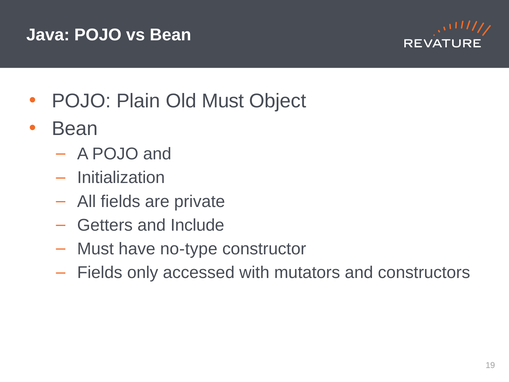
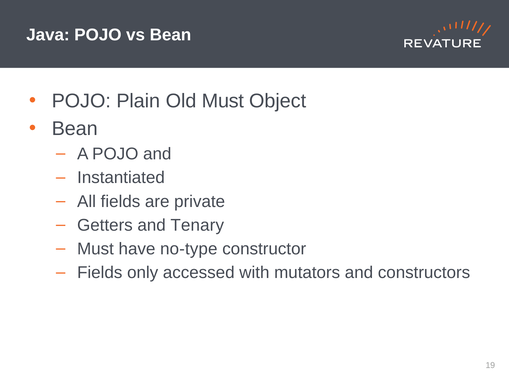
Initialization: Initialization -> Instantiated
Include: Include -> Tenary
